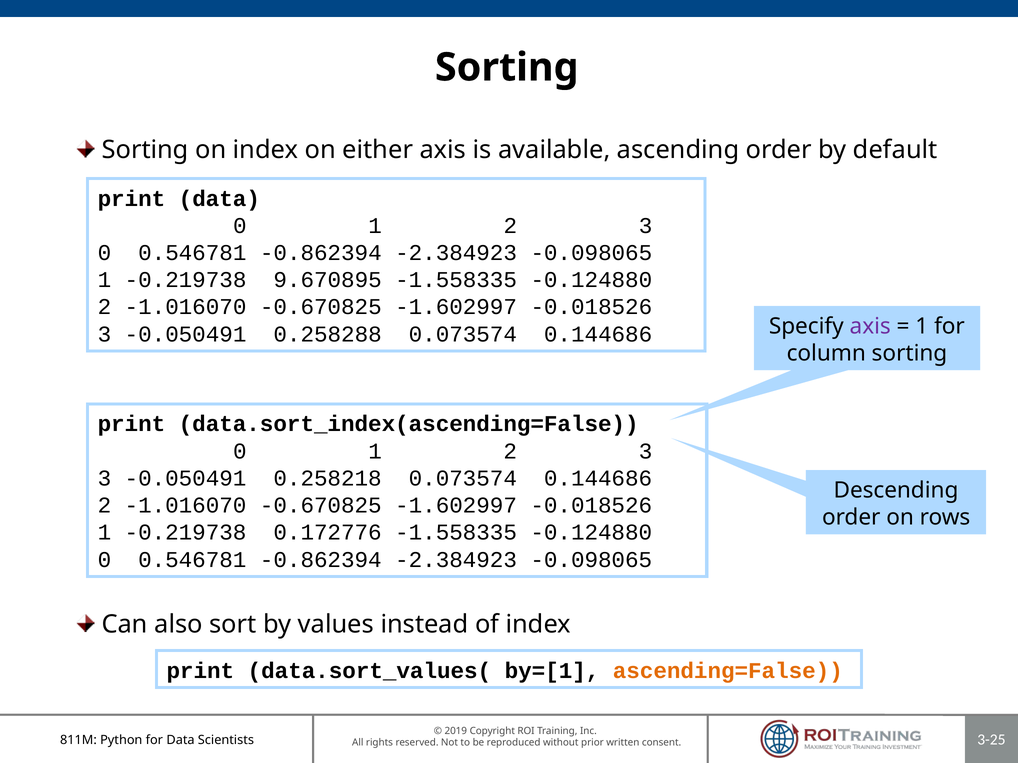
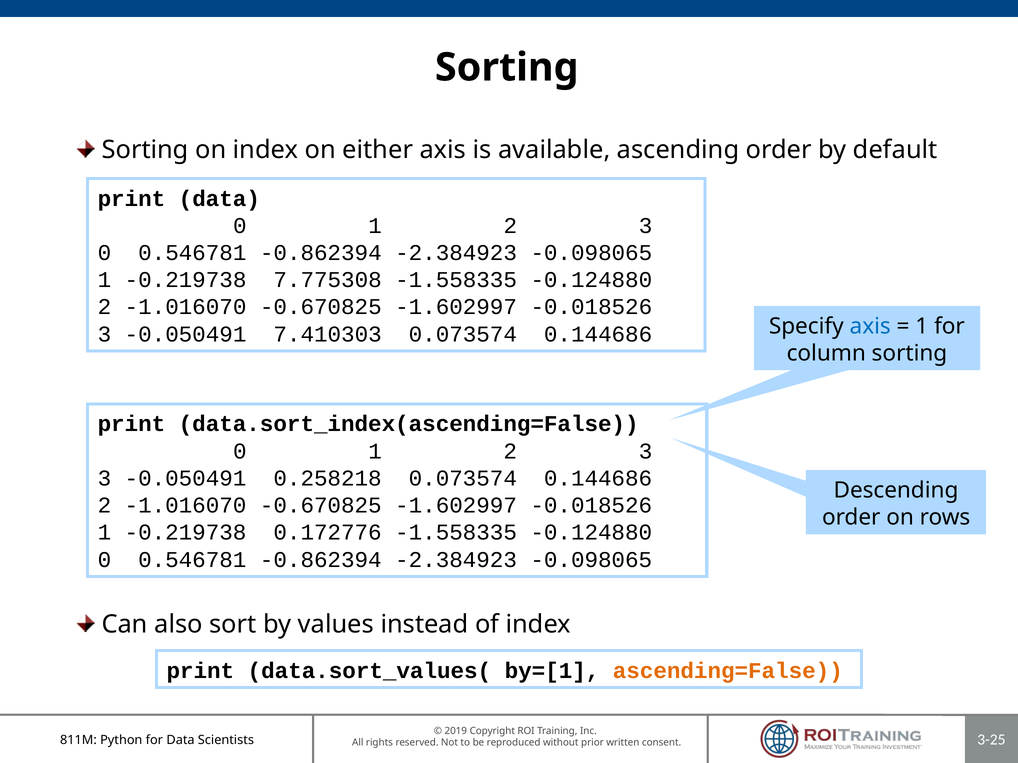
9.670895: 9.670895 -> 7.775308
axis at (870, 326) colour: purple -> blue
0.258288: 0.258288 -> 7.410303
